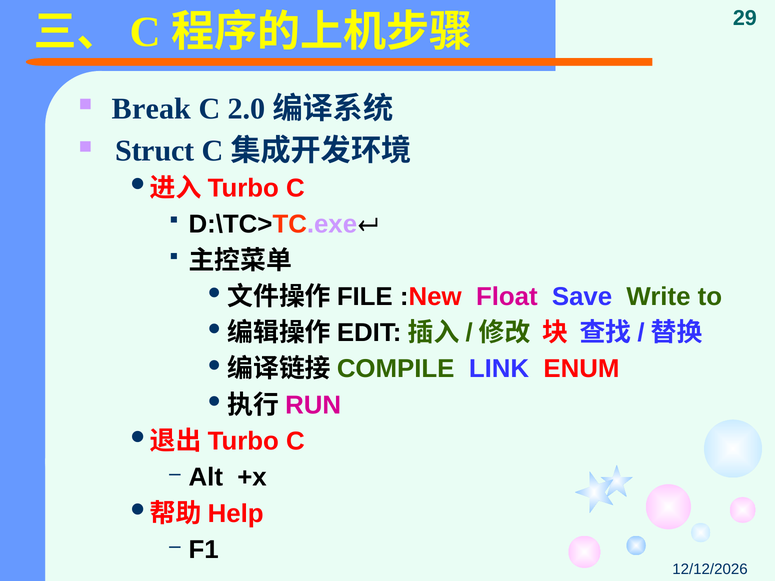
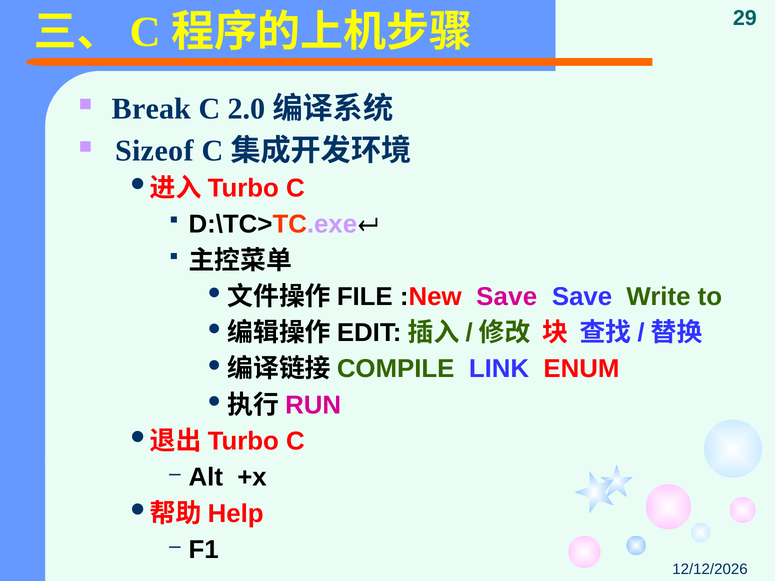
Struct: Struct -> Sizeof
:New Float: Float -> Save
